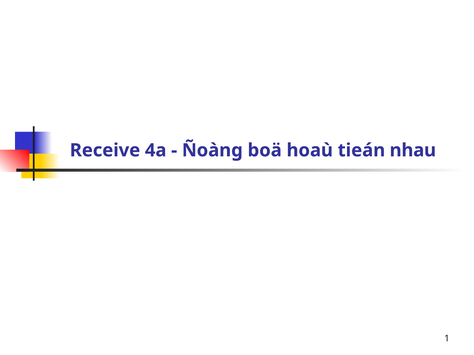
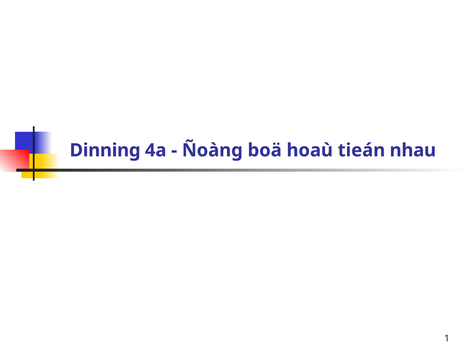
Receive: Receive -> Dinning
